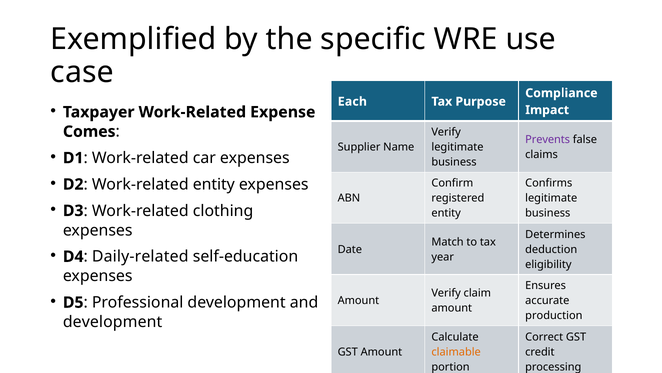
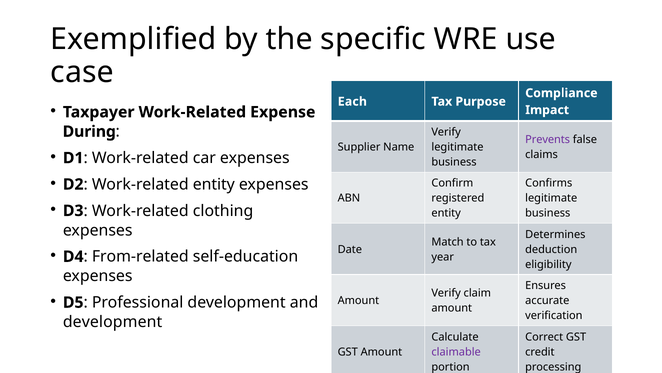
Comes: Comes -> During
Daily-related: Daily-related -> From-related
production: production -> verification
claimable colour: orange -> purple
